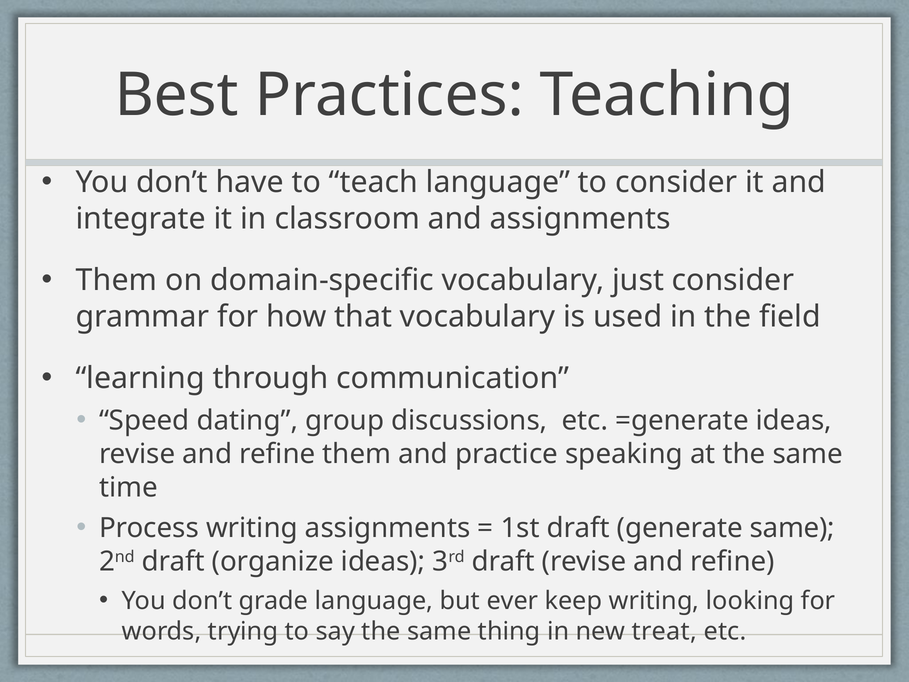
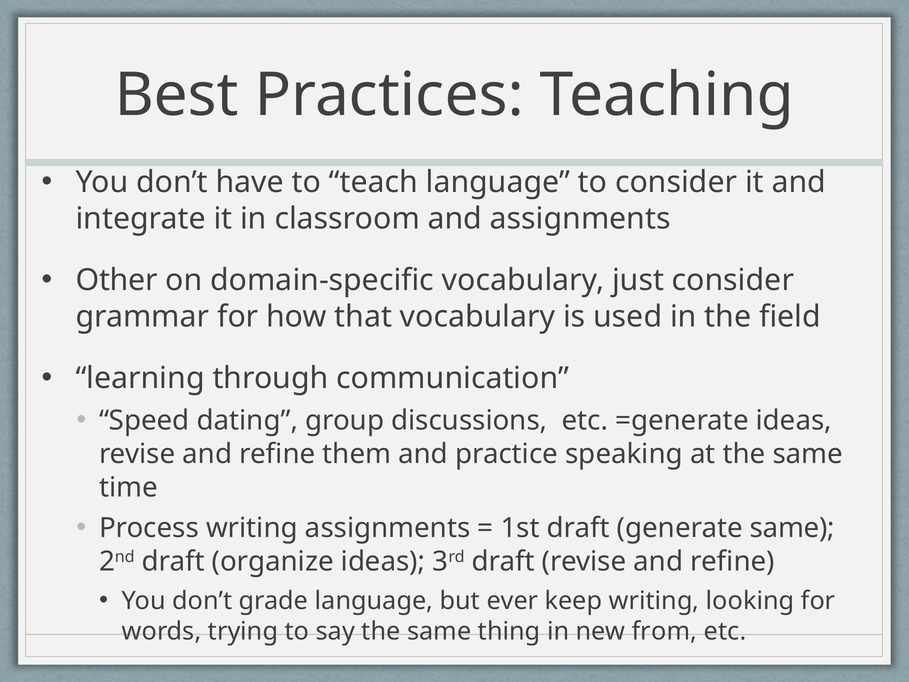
Them at (116, 280): Them -> Other
treat: treat -> from
